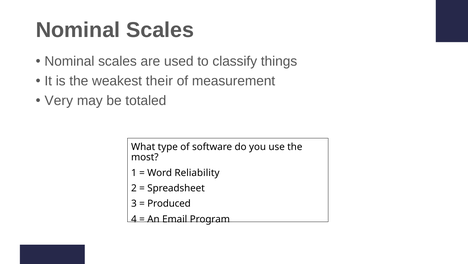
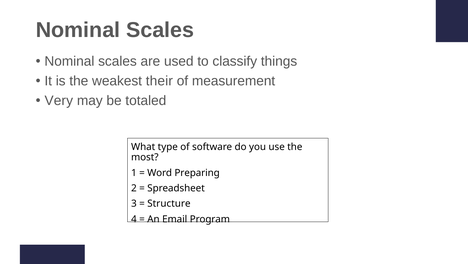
Reliability: Reliability -> Preparing
Produced: Produced -> Structure
